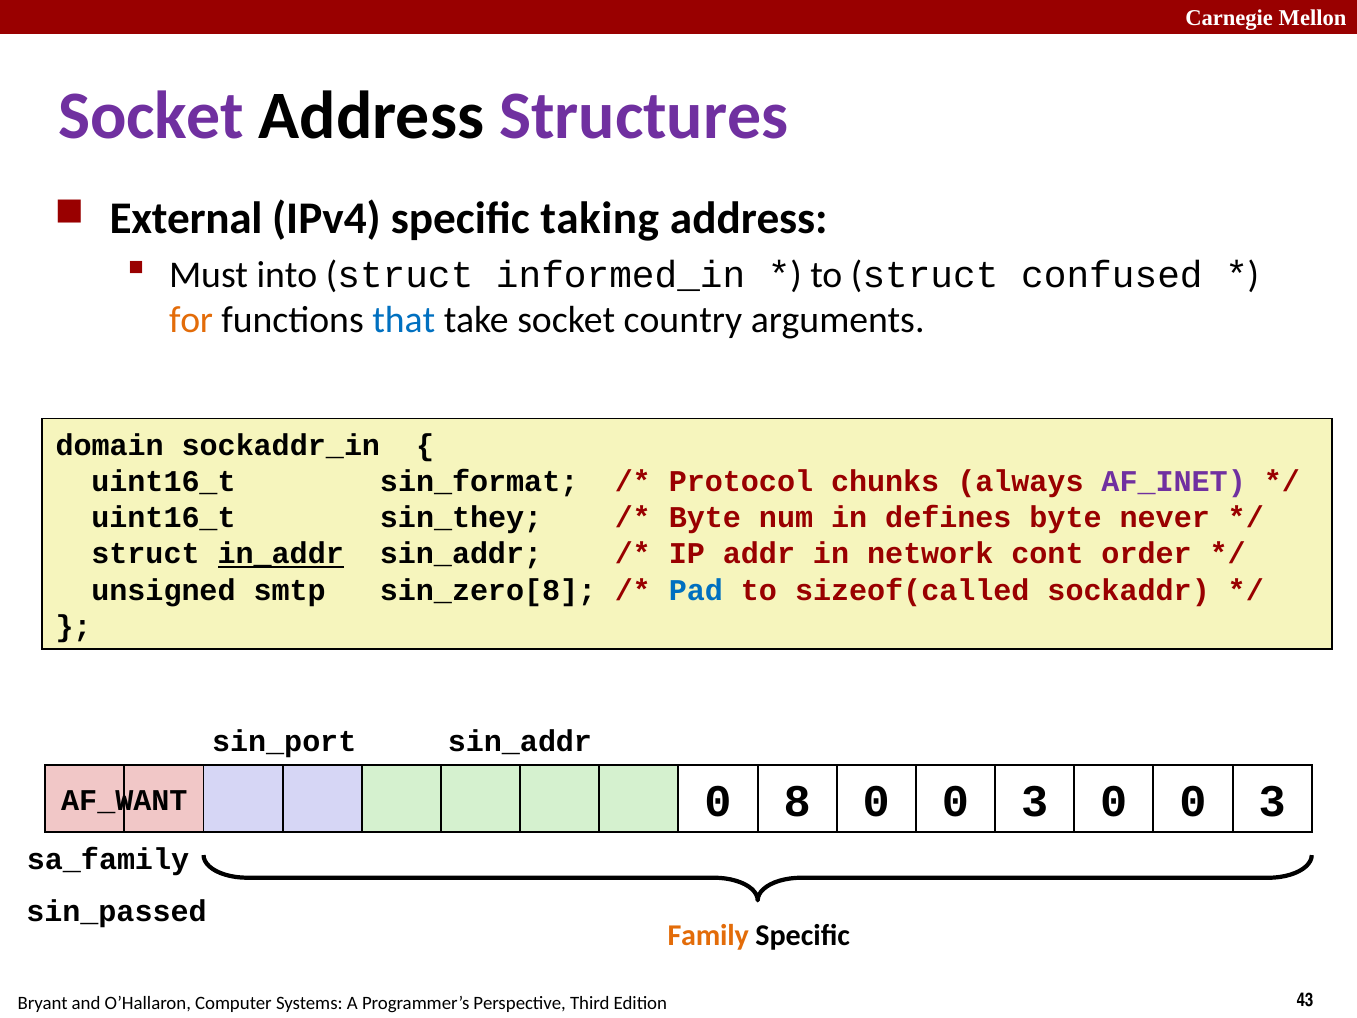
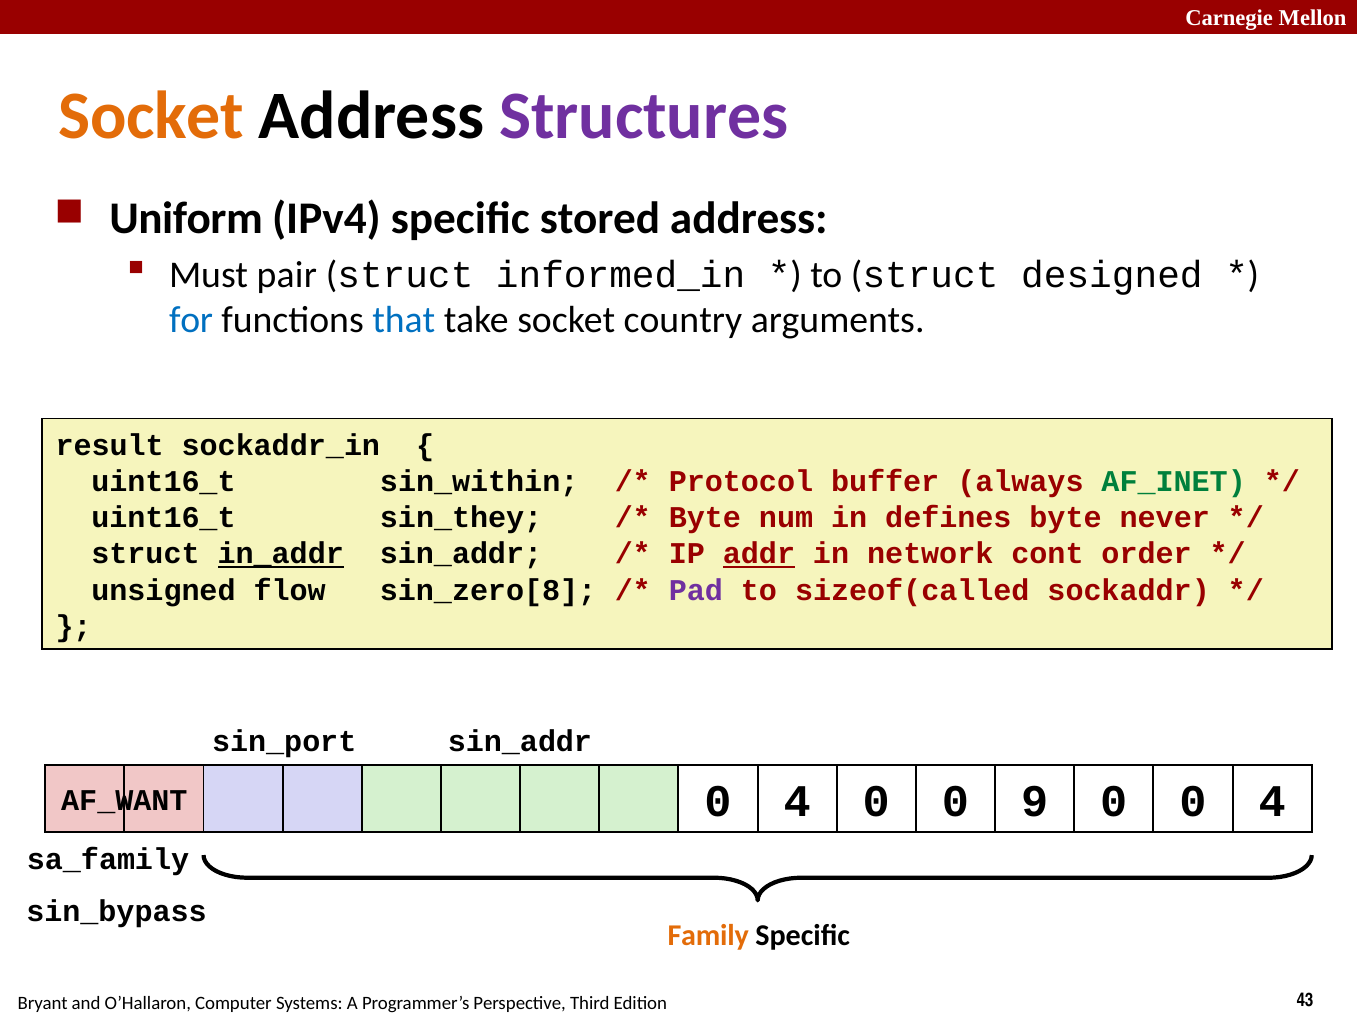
Socket at (151, 116) colour: purple -> orange
External: External -> Uniform
taking: taking -> stored
into: into -> pair
confused: confused -> designed
for colour: orange -> blue
domain: domain -> result
sin_format: sin_format -> sin_within
chunks: chunks -> buffer
AF_INET colour: purple -> green
addr underline: none -> present
smtp: smtp -> flow
Pad colour: blue -> purple
8 at (797, 802): 8 -> 4
3 at (1035, 802): 3 -> 9
3 at (1272, 802): 3 -> 4
sin_passed: sin_passed -> sin_bypass
